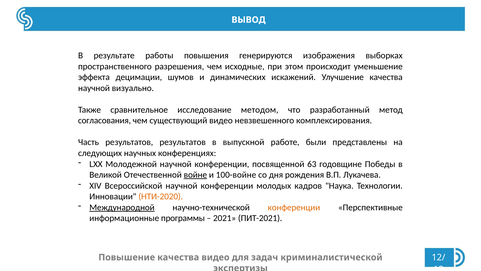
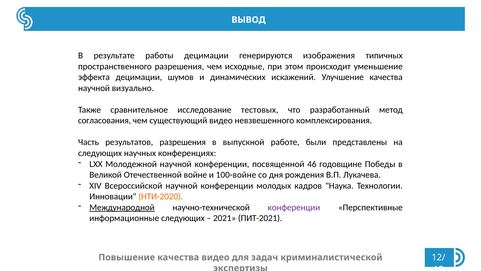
работы повышения: повышения -> децимации
выборках: выборках -> типичных
методом: методом -> тестовых
результатов результатов: результатов -> разрешения
63: 63 -> 46
войне underline: present -> none
конференции at (294, 207) colour: orange -> purple
информационные программы: программы -> следующих
